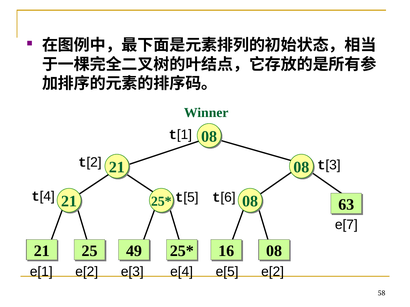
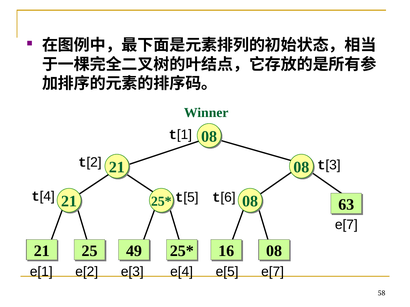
e[5 e[2: e[2 -> e[7
